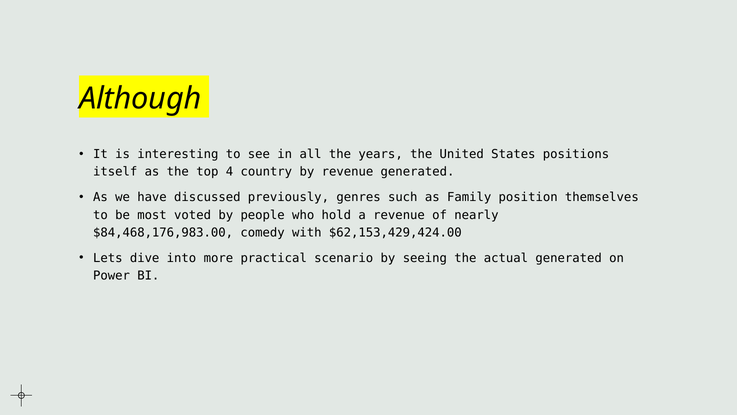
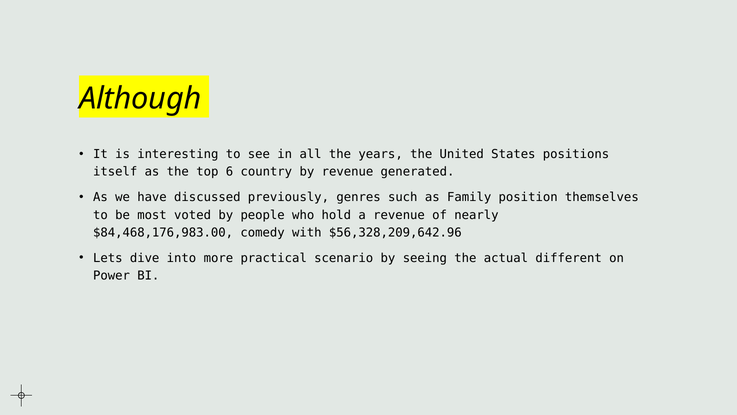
4: 4 -> 6
$62,153,429,424.00: $62,153,429,424.00 -> $56,328,209,642.96
actual generated: generated -> different
